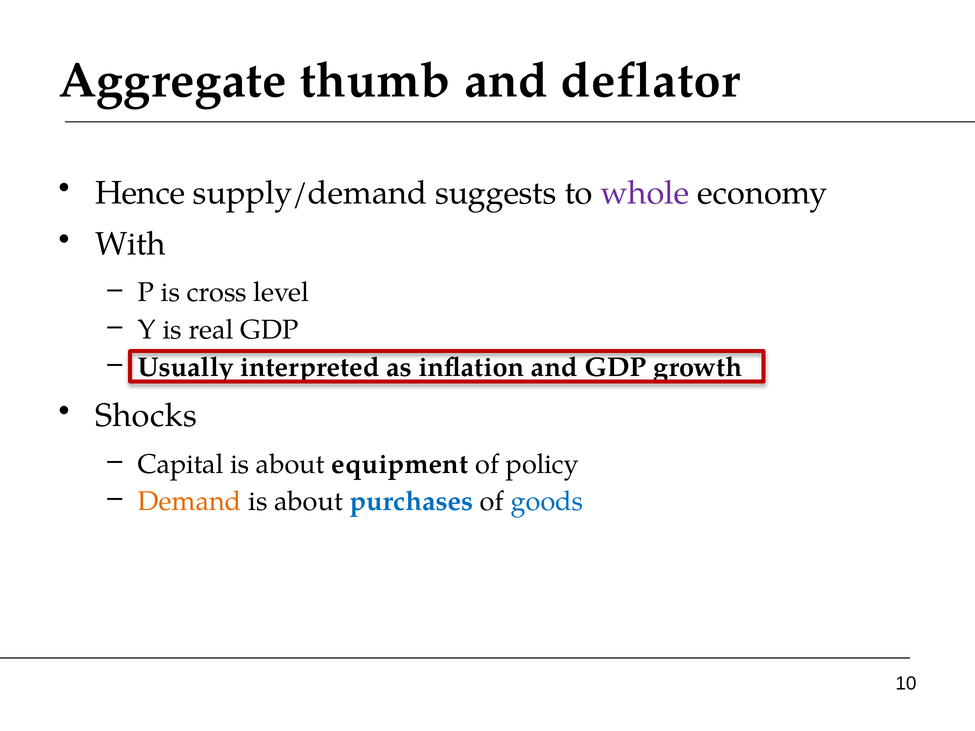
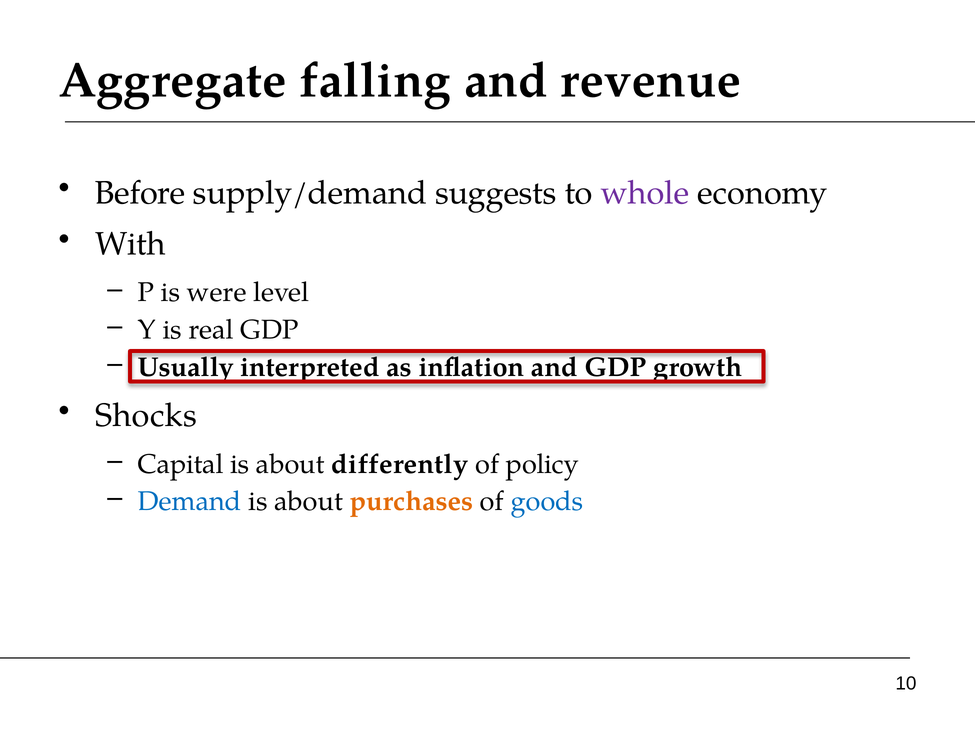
thumb: thumb -> falling
deflator: deflator -> revenue
Hence: Hence -> Before
cross: cross -> were
equipment: equipment -> differently
Demand colour: orange -> blue
purchases colour: blue -> orange
